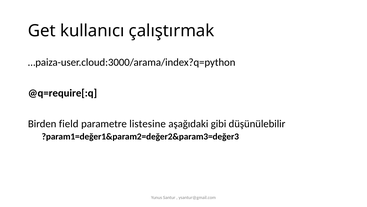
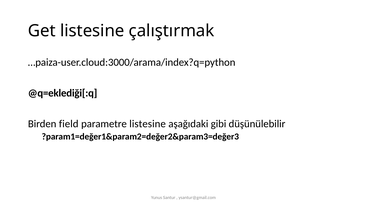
Get kullanıcı: kullanıcı -> listesine
@q=require[:q: @q=require[:q -> @q=eklediği[:q
